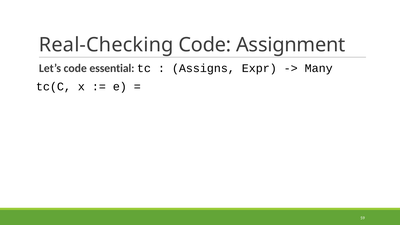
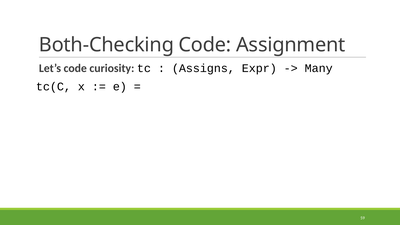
Real-Checking: Real-Checking -> Both-Checking
essential: essential -> curiosity
